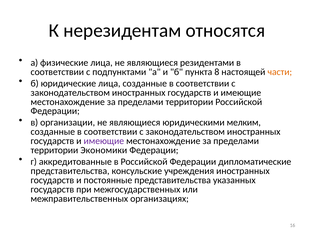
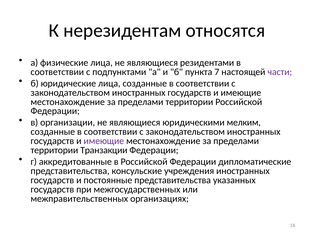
8: 8 -> 7
части colour: orange -> purple
Экономики: Экономики -> Транзакции
